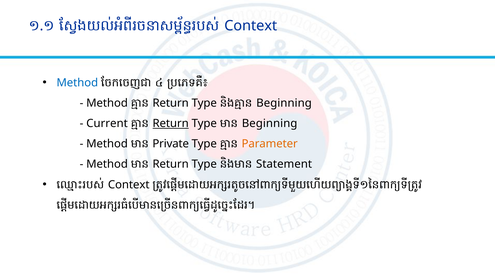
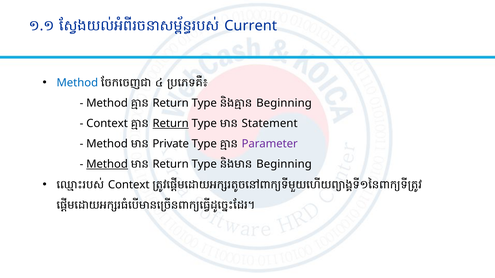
Context at (251, 26): Context -> Current
Current at (107, 124): Current -> Context
Beginning at (270, 124): Beginning -> Statement
Parameter colour: orange -> purple
Method at (107, 165) underline: none -> present
Statement at (284, 165): Statement -> Beginning
